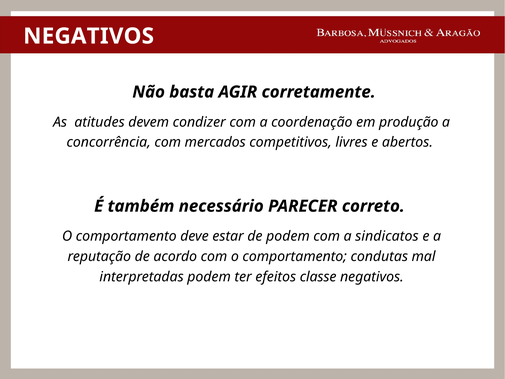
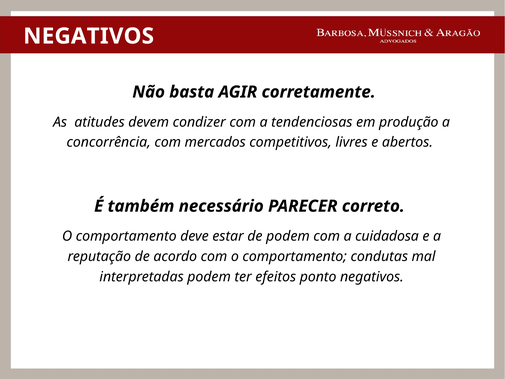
coordenação: coordenação -> tendenciosas
sindicatos: sindicatos -> cuidadosa
classe: classe -> ponto
